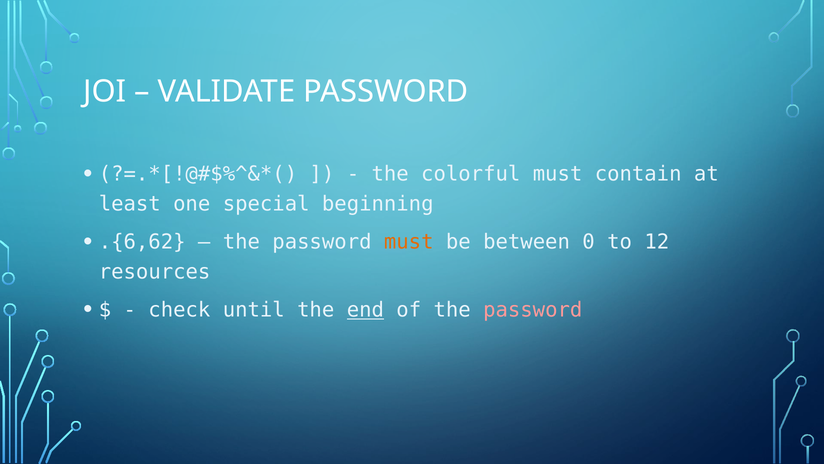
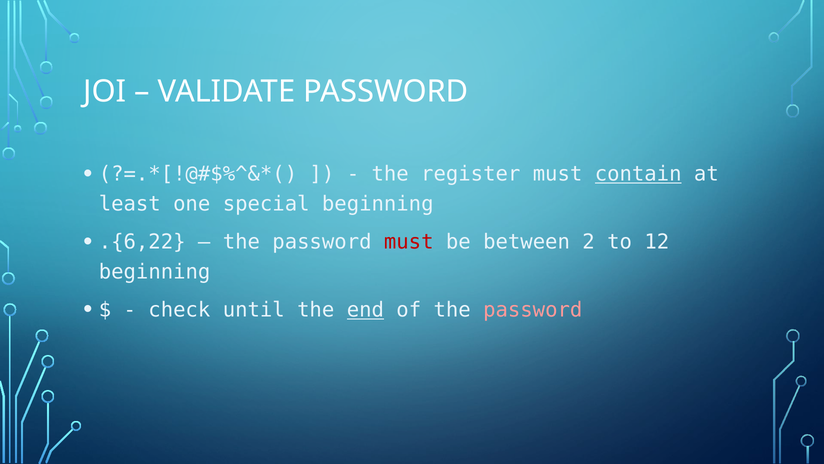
colorful: colorful -> register
contain underline: none -> present
.{6,62: .{6,62 -> .{6,22
must at (409, 242) colour: orange -> red
0: 0 -> 2
resources at (155, 271): resources -> beginning
